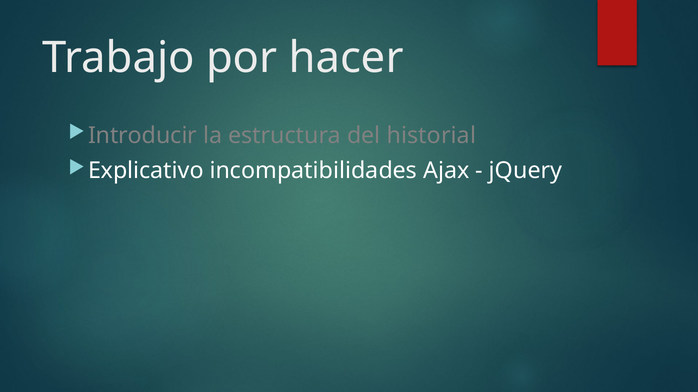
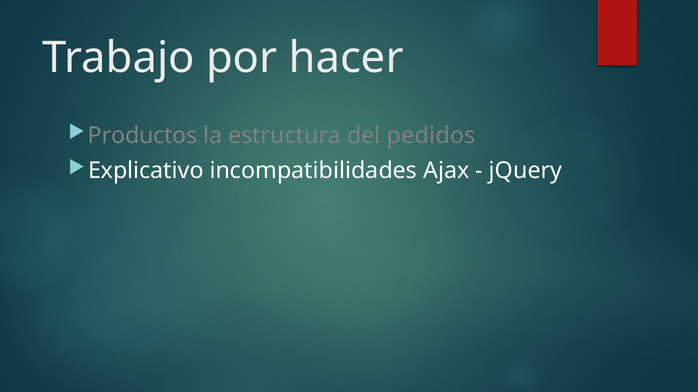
Introducir: Introducir -> Productos
historial: historial -> pedidos
